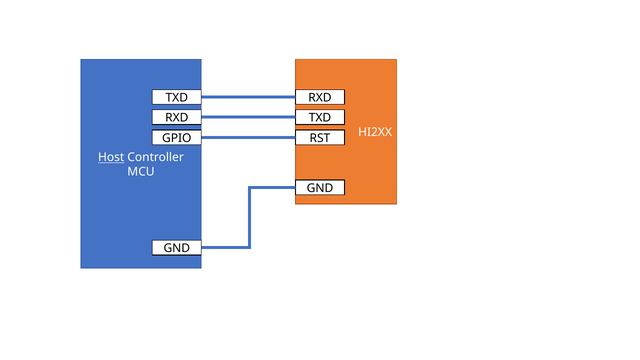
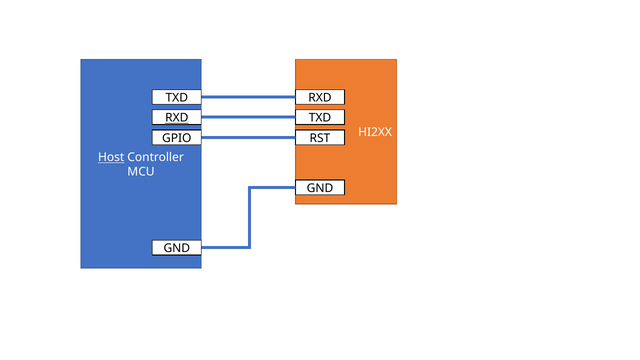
RXD at (177, 118) underline: none -> present
